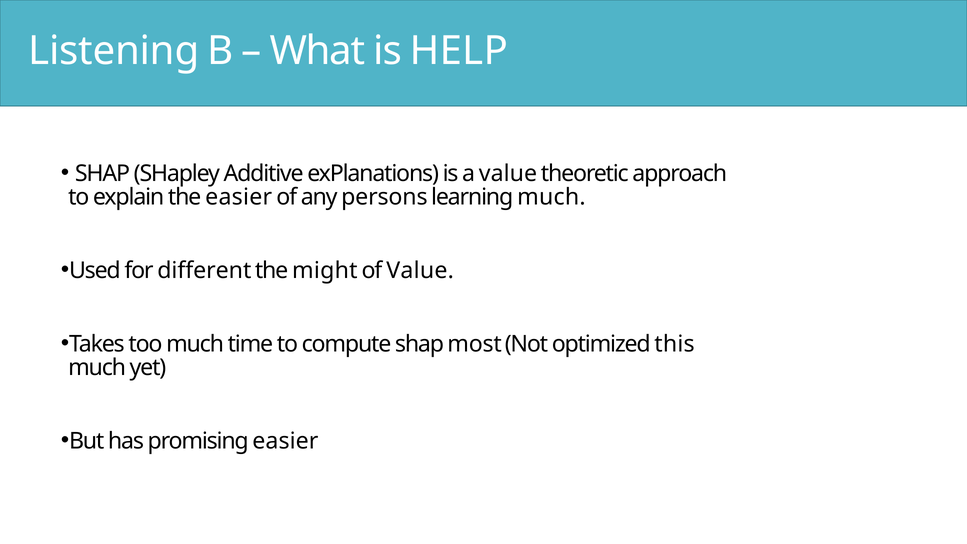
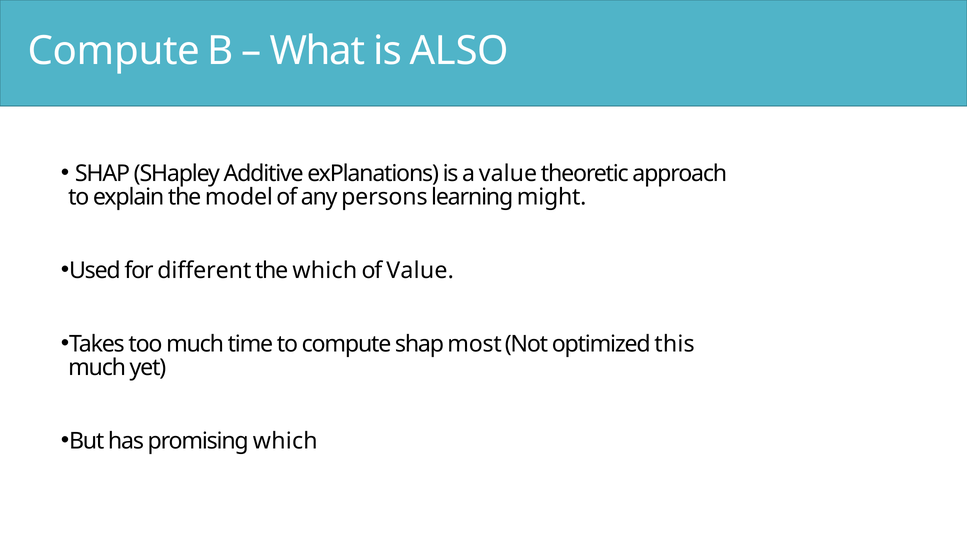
Listening at (114, 51): Listening -> Compute
HELP: HELP -> ALSO
the easier: easier -> model
learning much: much -> might
the might: might -> which
promising easier: easier -> which
